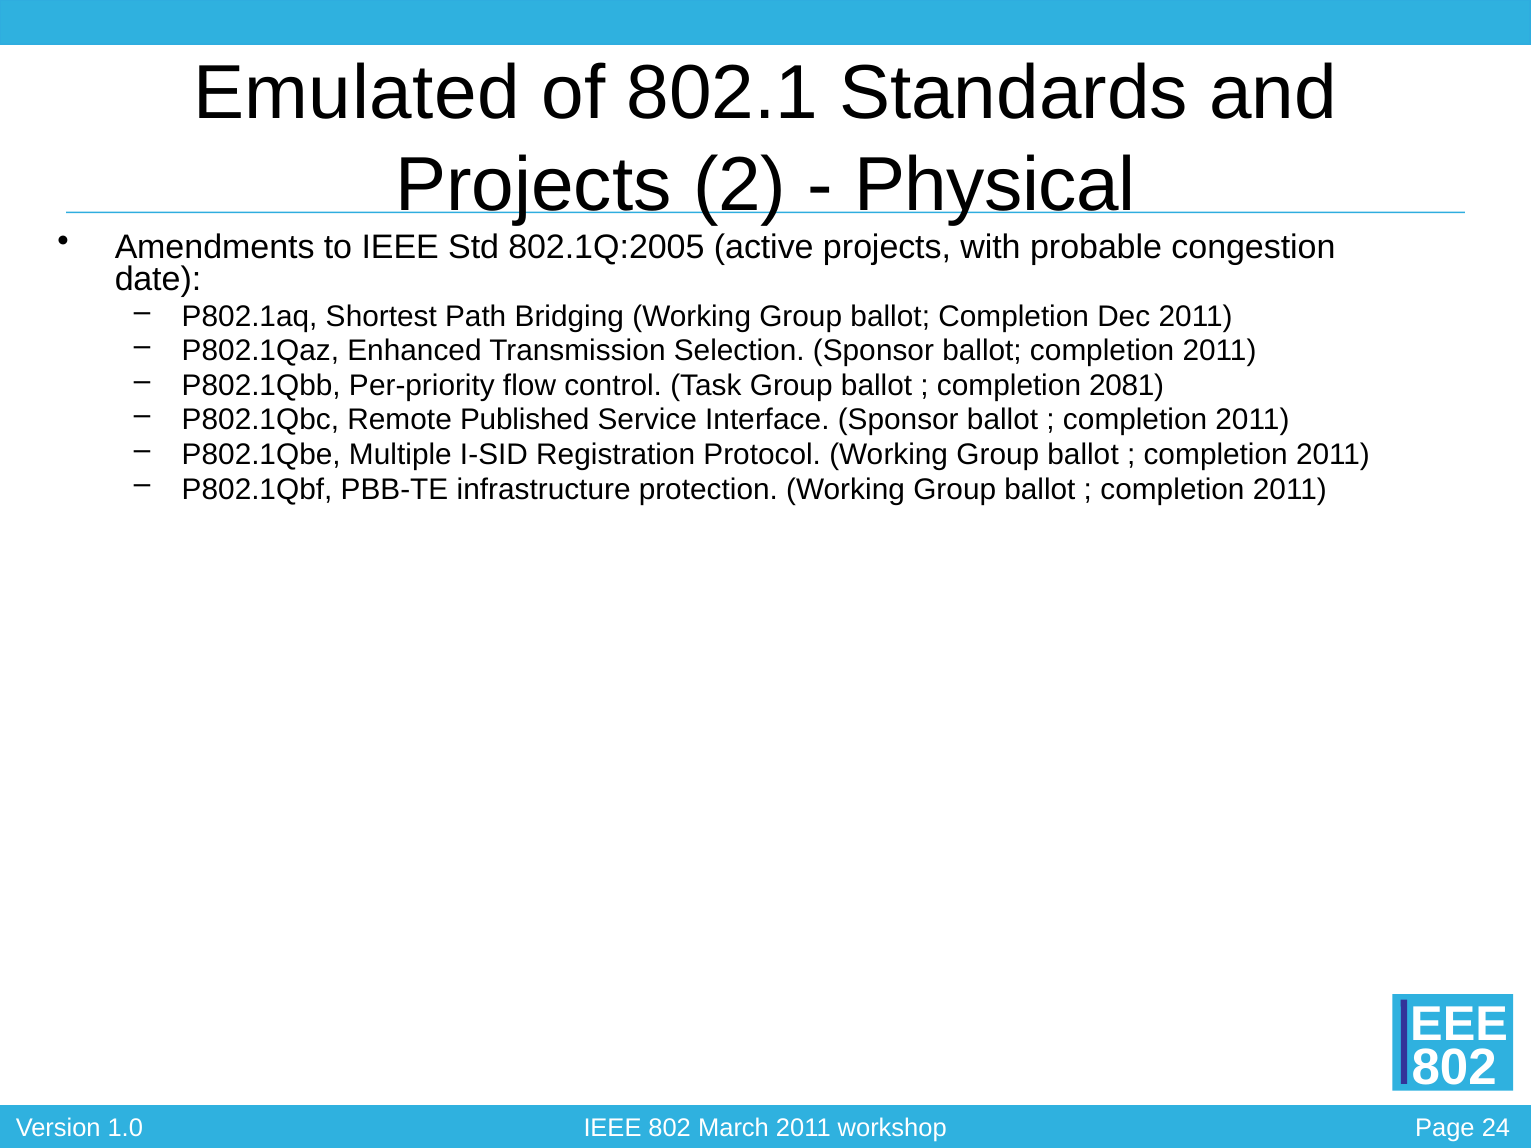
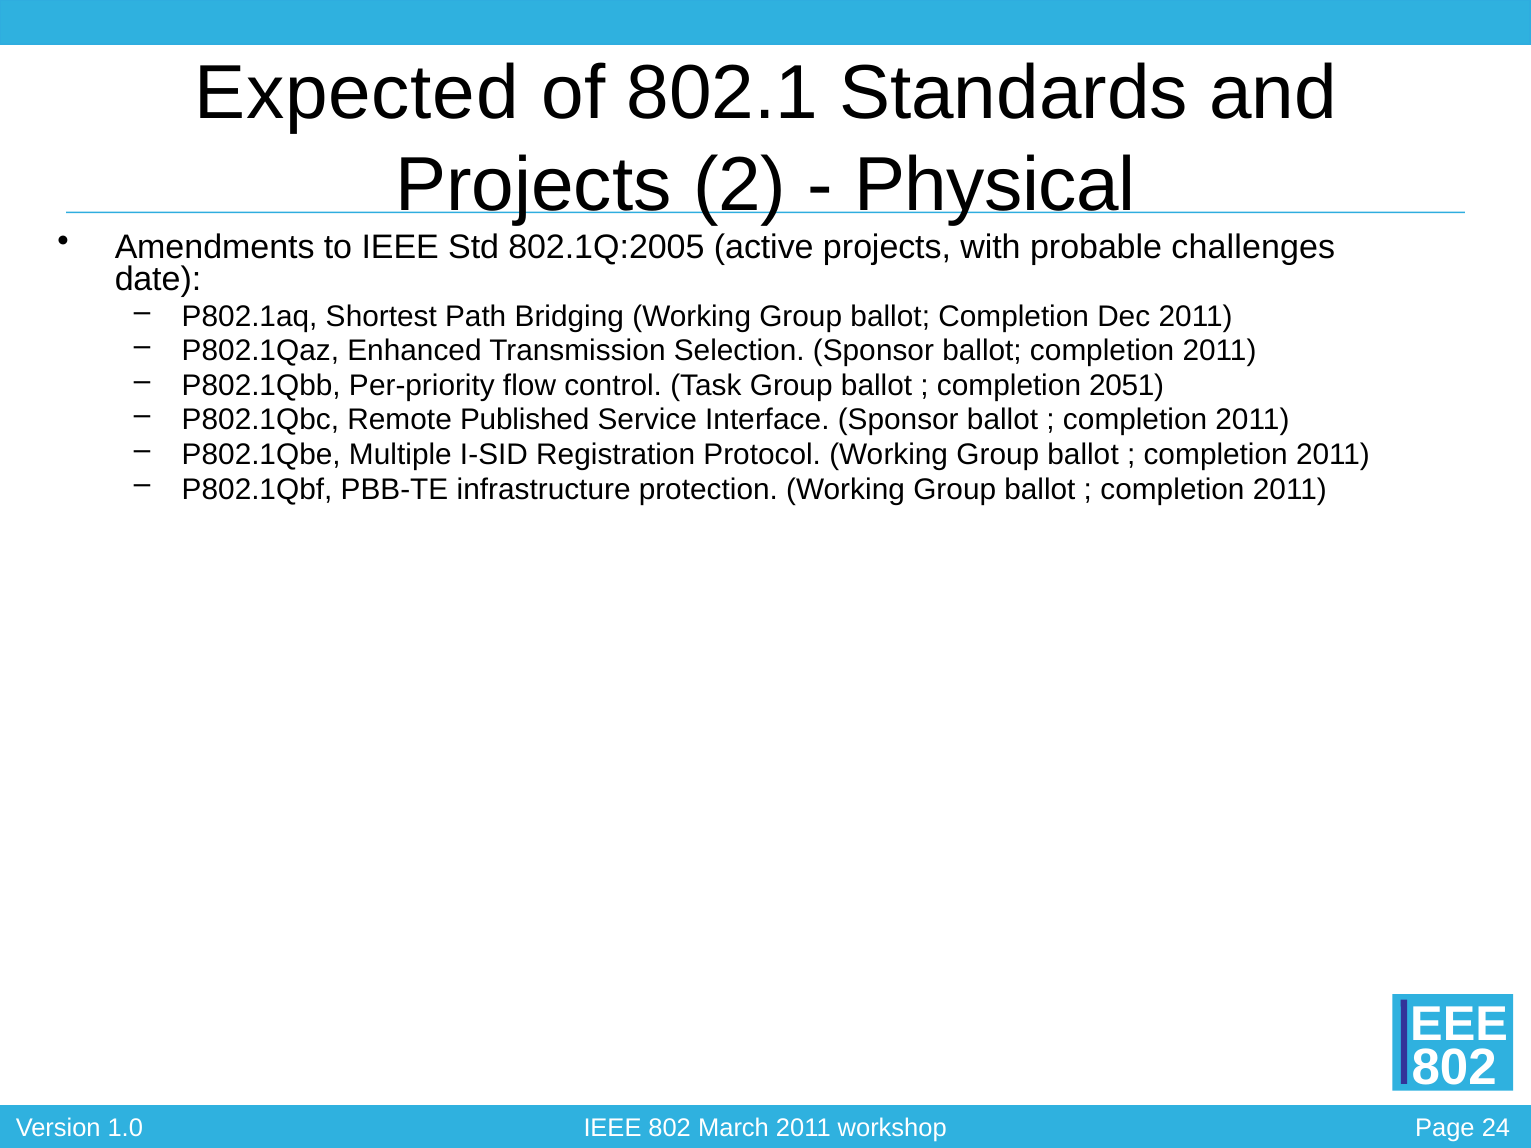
Emulated: Emulated -> Expected
congestion: congestion -> challenges
2081: 2081 -> 2051
